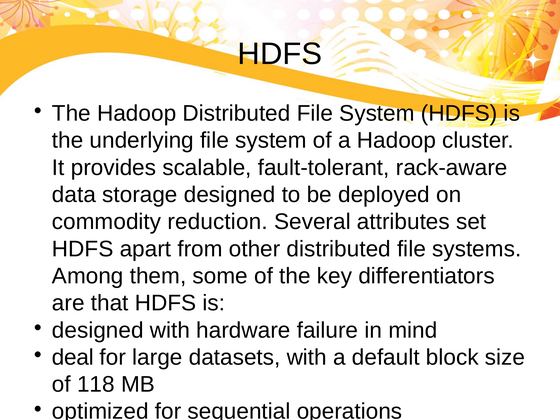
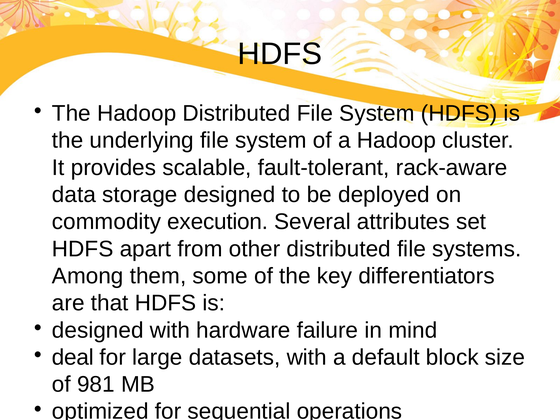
reduction: reduction -> execution
118: 118 -> 981
